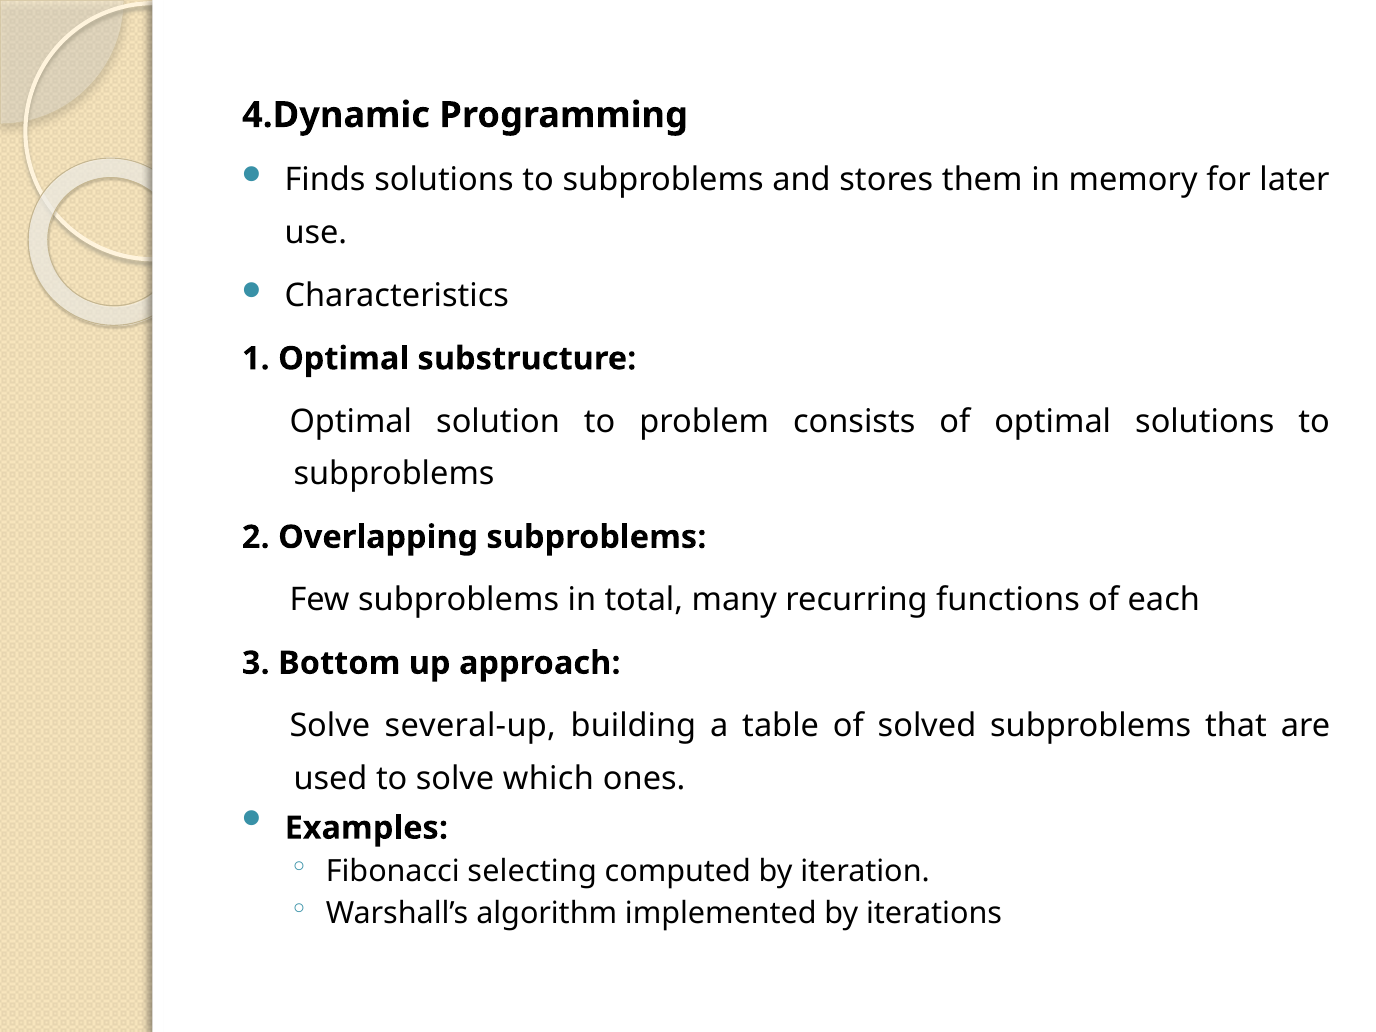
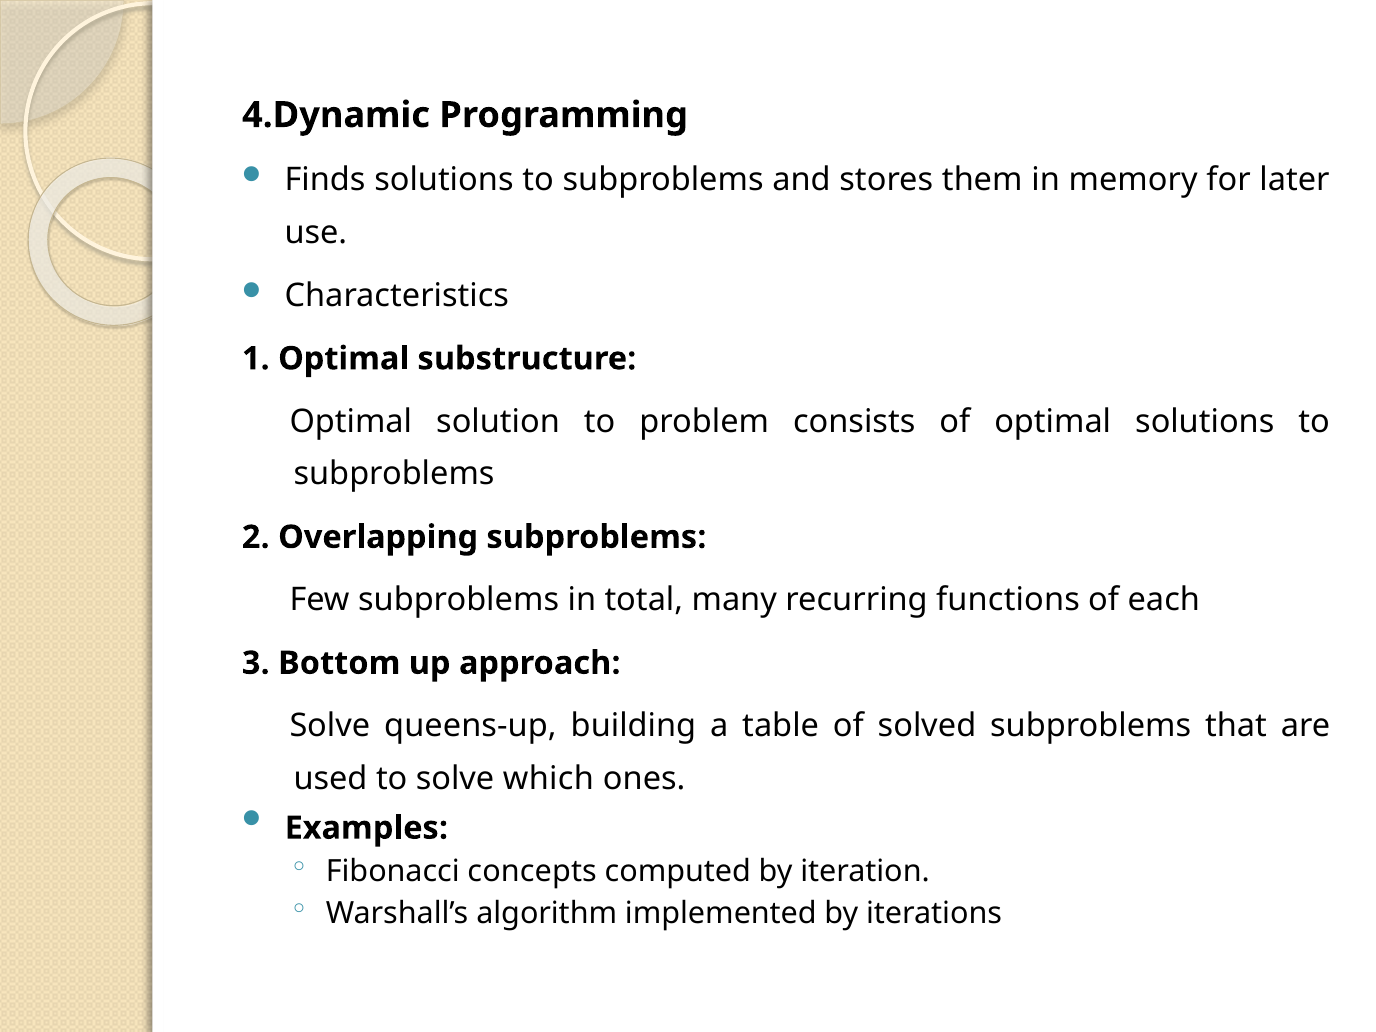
several-up: several-up -> queens-up
selecting: selecting -> concepts
